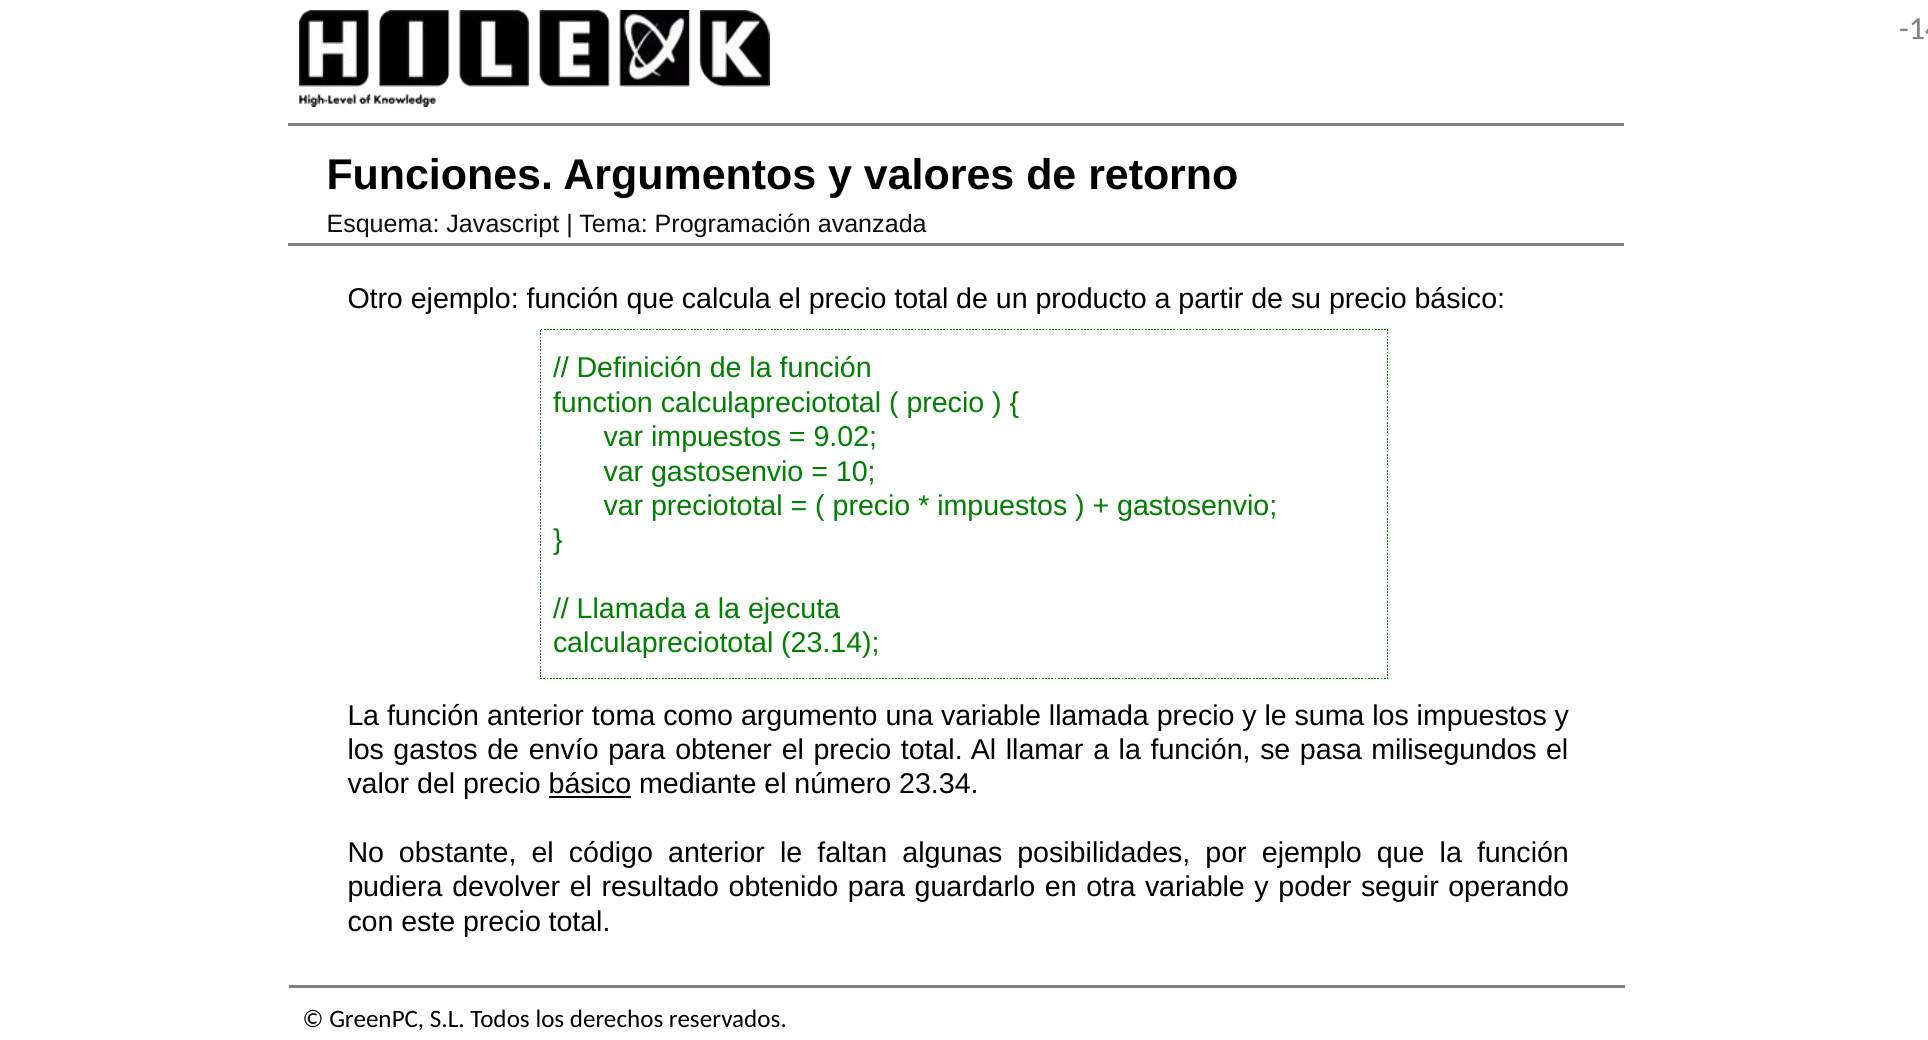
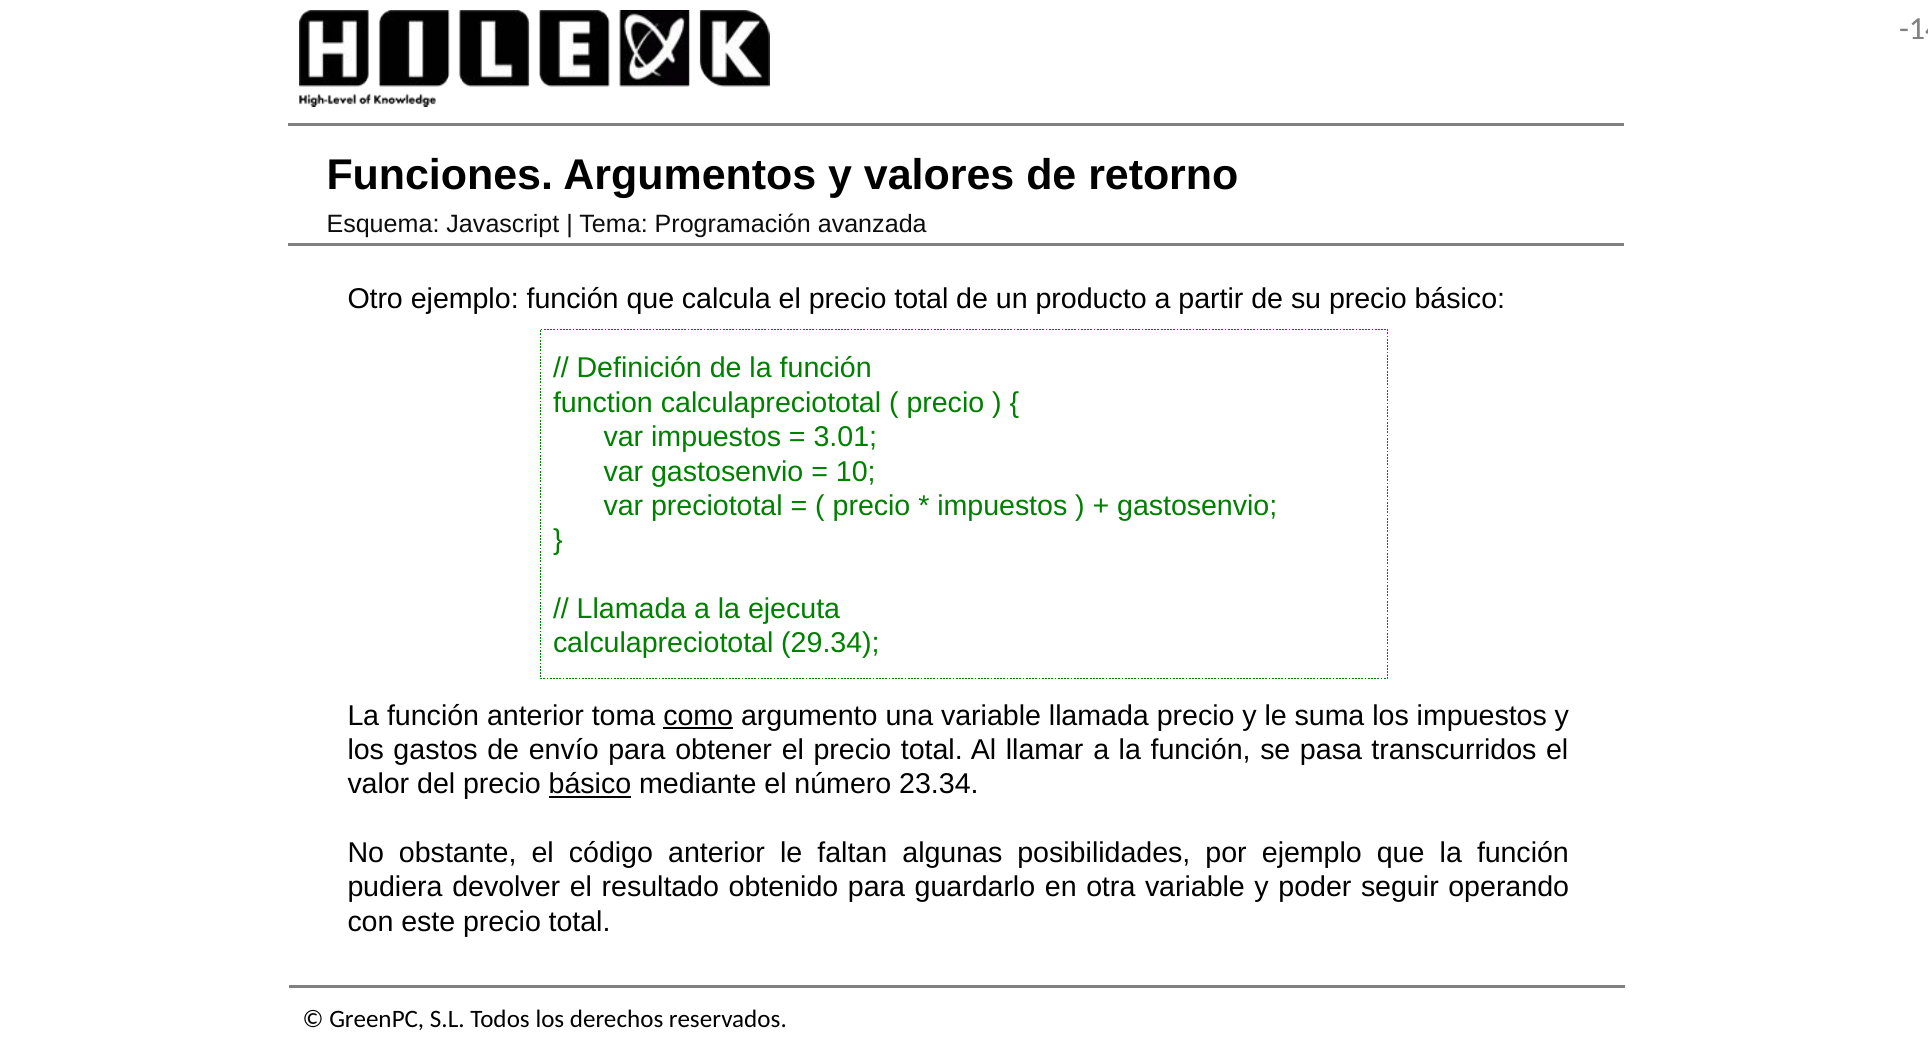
9.02: 9.02 -> 3.01
23.14: 23.14 -> 29.34
como underline: none -> present
milisegundos: milisegundos -> transcurridos
